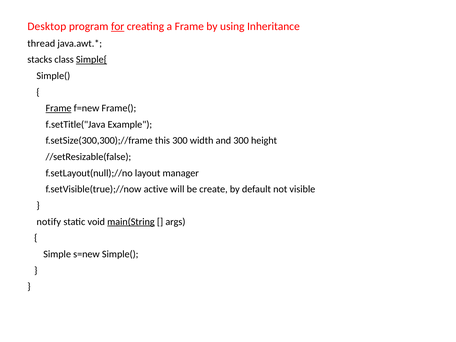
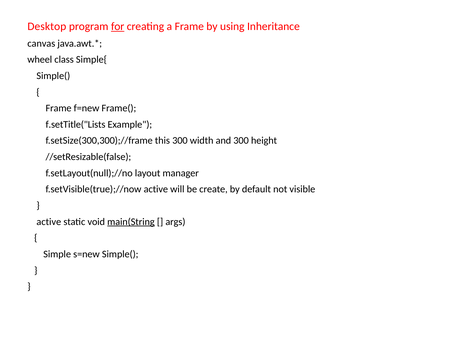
thread: thread -> canvas
stacks: stacks -> wheel
Simple{ underline: present -> none
Frame at (59, 108) underline: present -> none
f.setTitle("Java: f.setTitle("Java -> f.setTitle("Lists
notify at (49, 222): notify -> active
